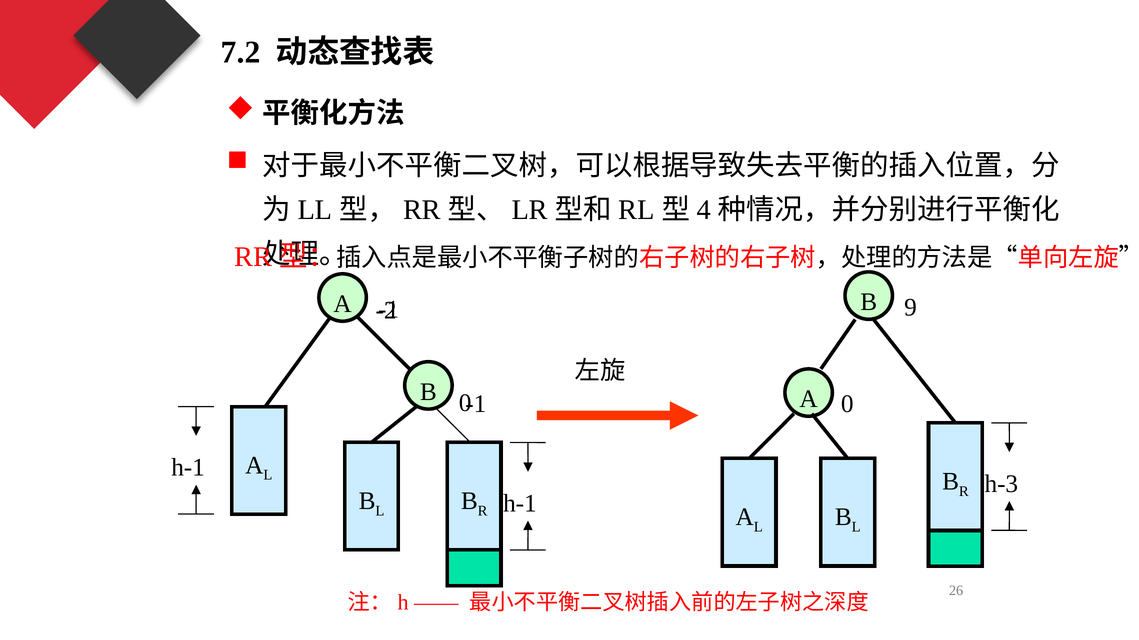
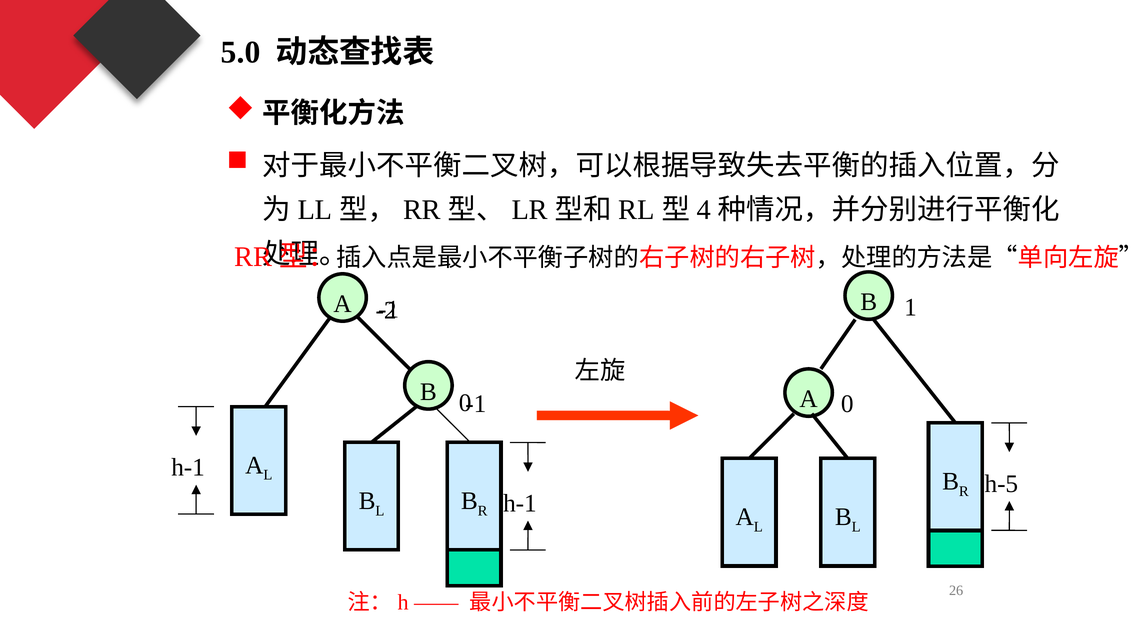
7.2: 7.2 -> 5.0
9: 9 -> 1
h-3: h-3 -> h-5
